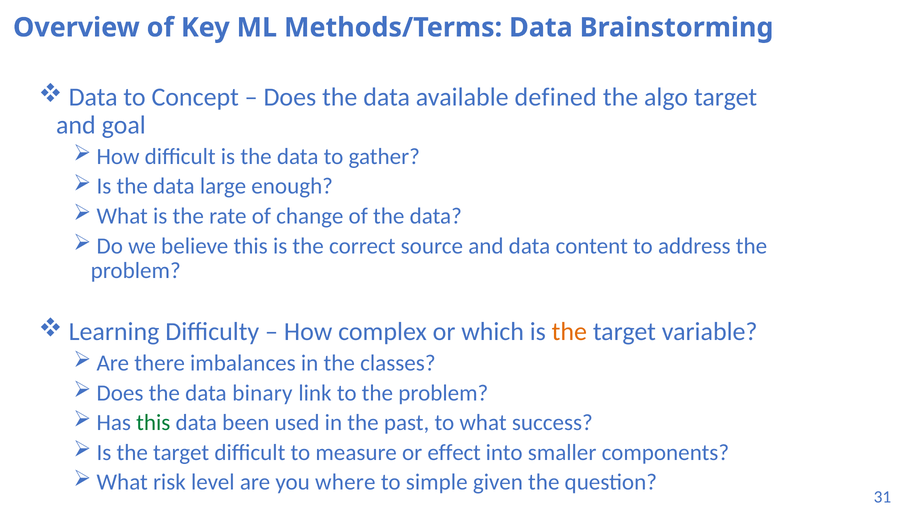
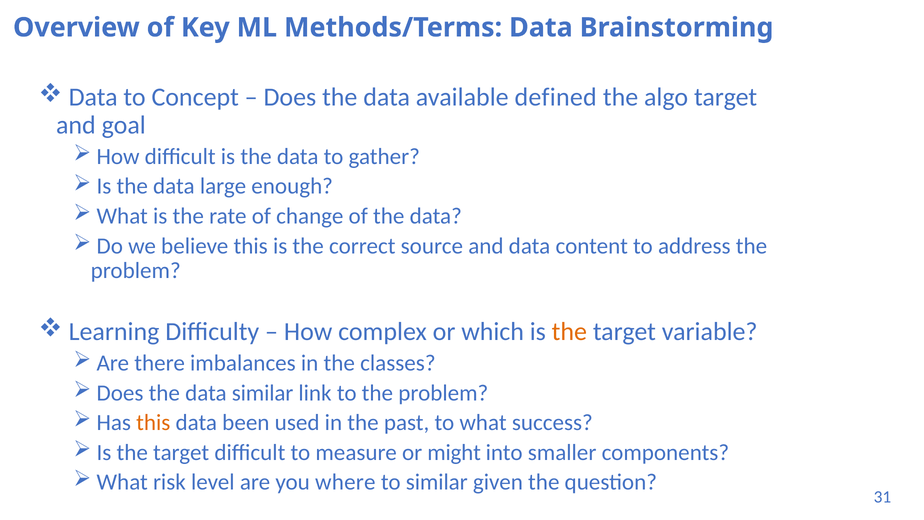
data binary: binary -> similar
this at (153, 423) colour: green -> orange
effect: effect -> might
to simple: simple -> similar
